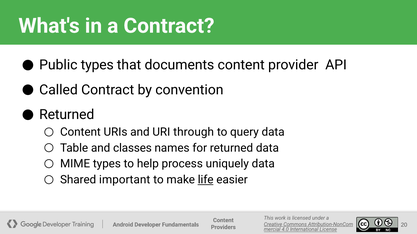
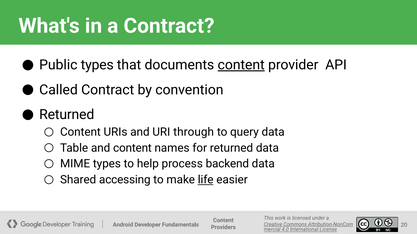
content at (241, 65) underline: none -> present
and classes: classes -> content
uniquely: uniquely -> backend
important: important -> accessing
